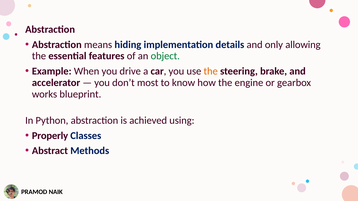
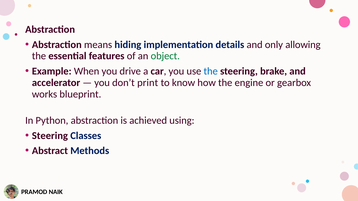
the at (211, 71) colour: orange -> blue
most: most -> print
Properly at (50, 136): Properly -> Steering
